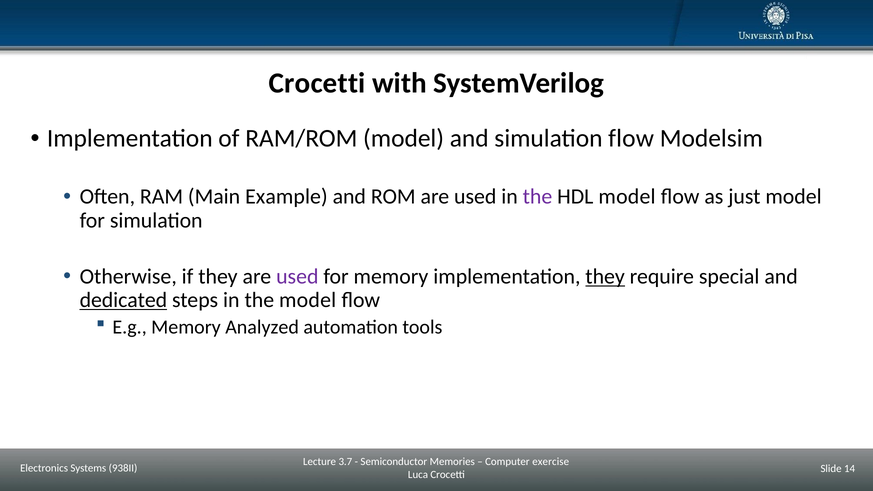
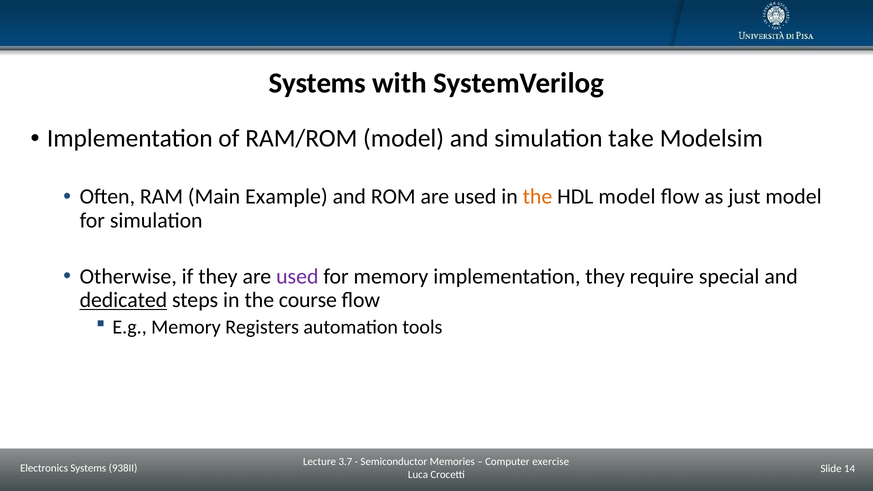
Crocetti at (317, 83): Crocetti -> Systems
simulation flow: flow -> take
the at (537, 197) colour: purple -> orange
they at (605, 277) underline: present -> none
the model: model -> course
Analyzed: Analyzed -> Registers
